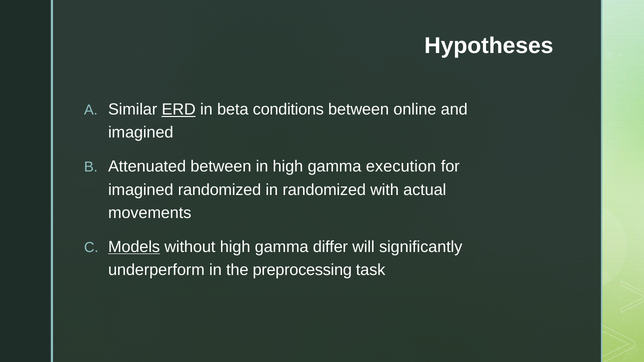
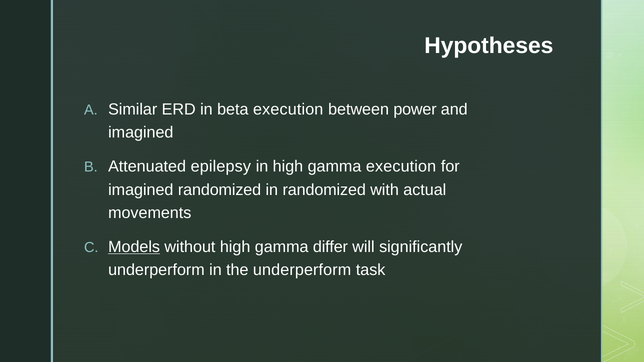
ERD underline: present -> none
beta conditions: conditions -> execution
online: online -> power
Attenuated between: between -> epilepsy
the preprocessing: preprocessing -> underperform
